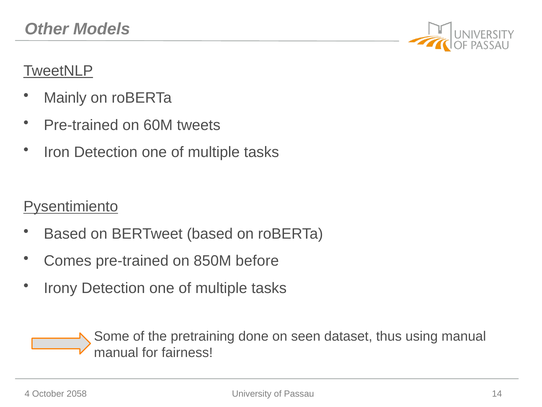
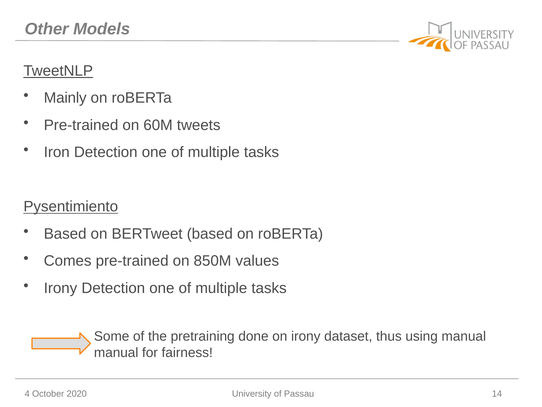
before: before -> values
on seen: seen -> irony
2058: 2058 -> 2020
